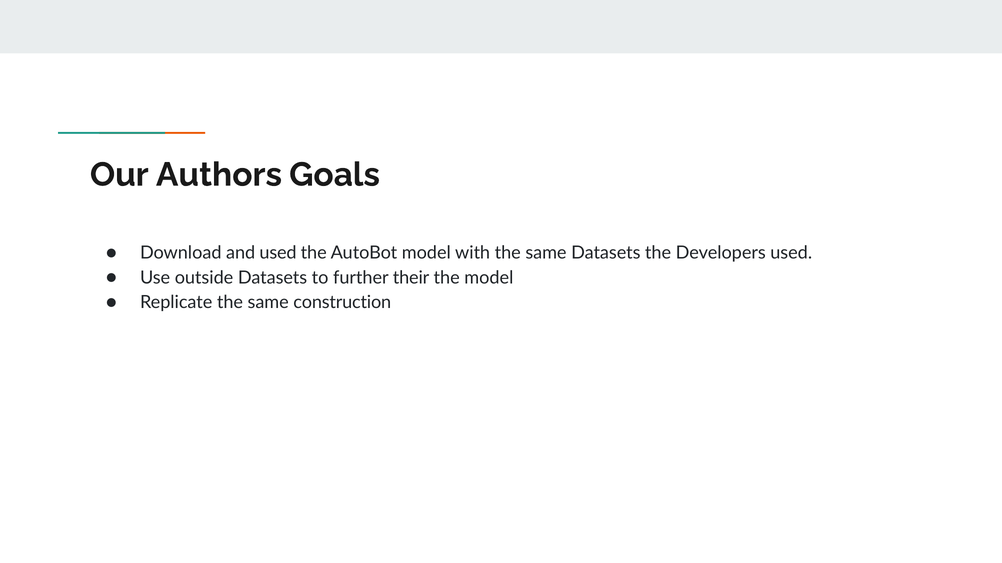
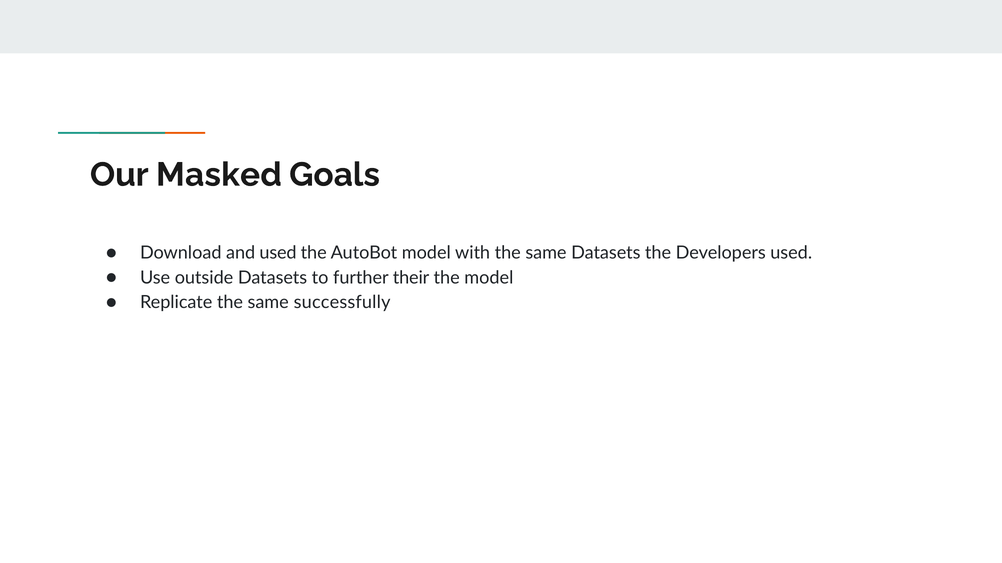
Authors: Authors -> Masked
construction: construction -> successfully
